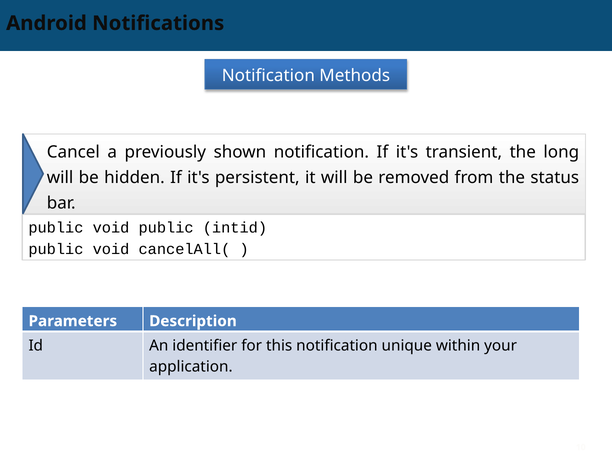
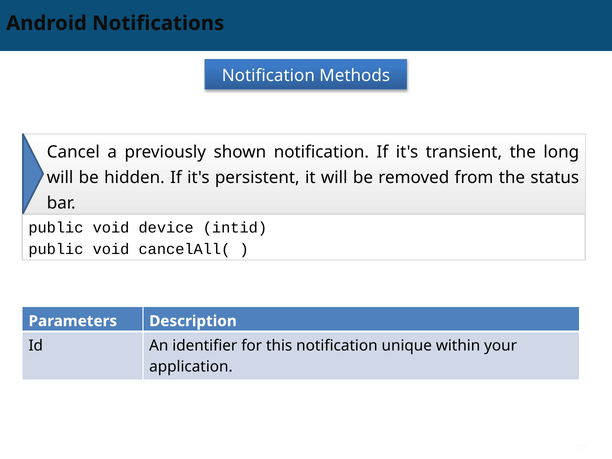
void public: public -> device
